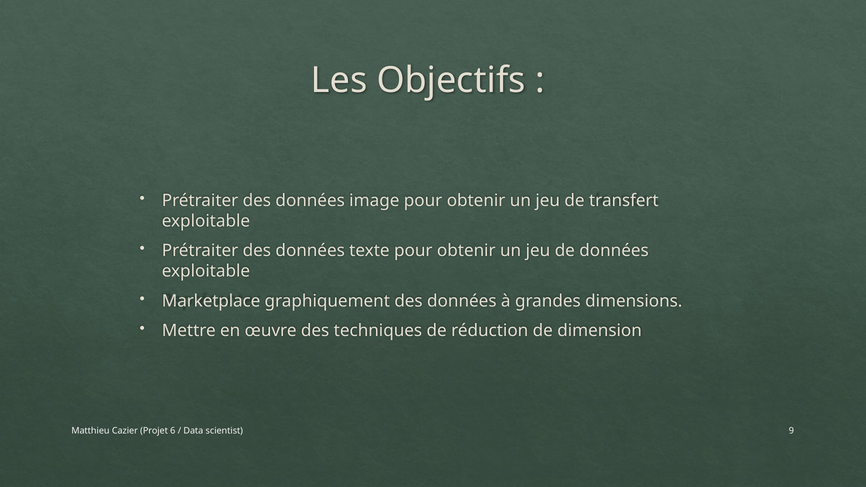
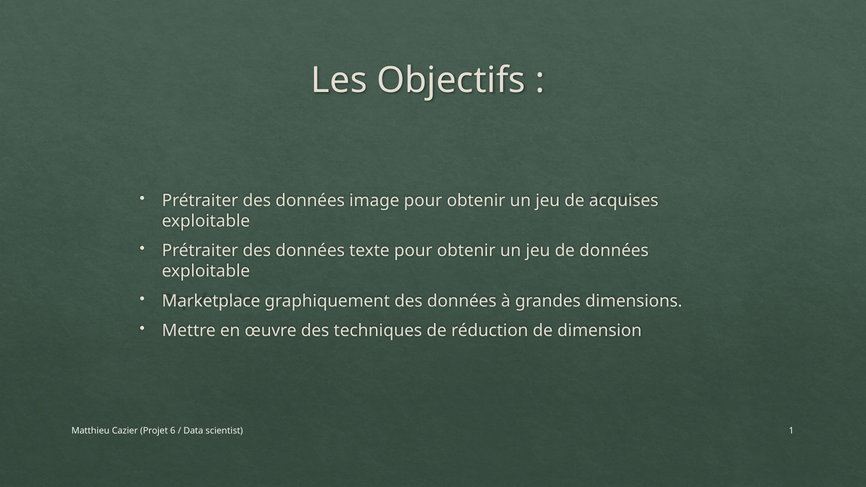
transfert: transfert -> acquises
9: 9 -> 1
